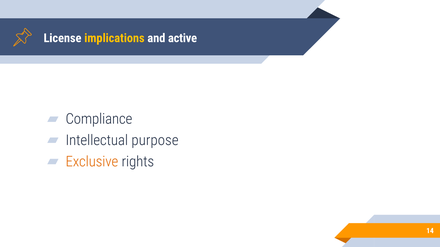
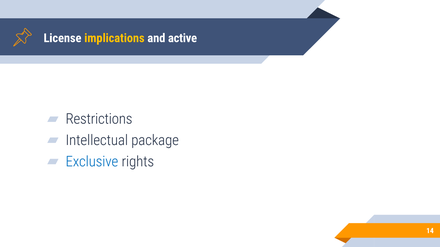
Compliance: Compliance -> Restrictions
purpose: purpose -> package
Exclusive colour: orange -> blue
